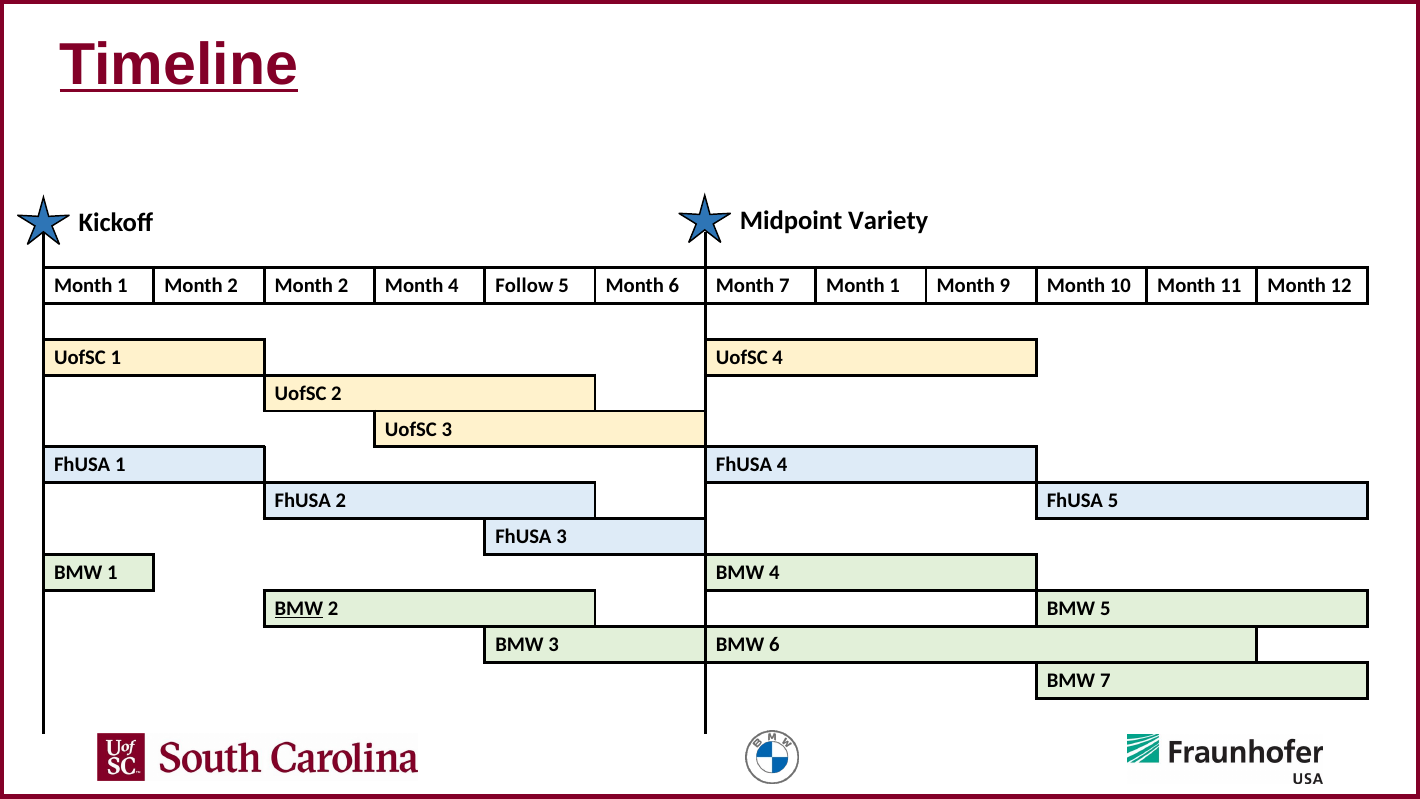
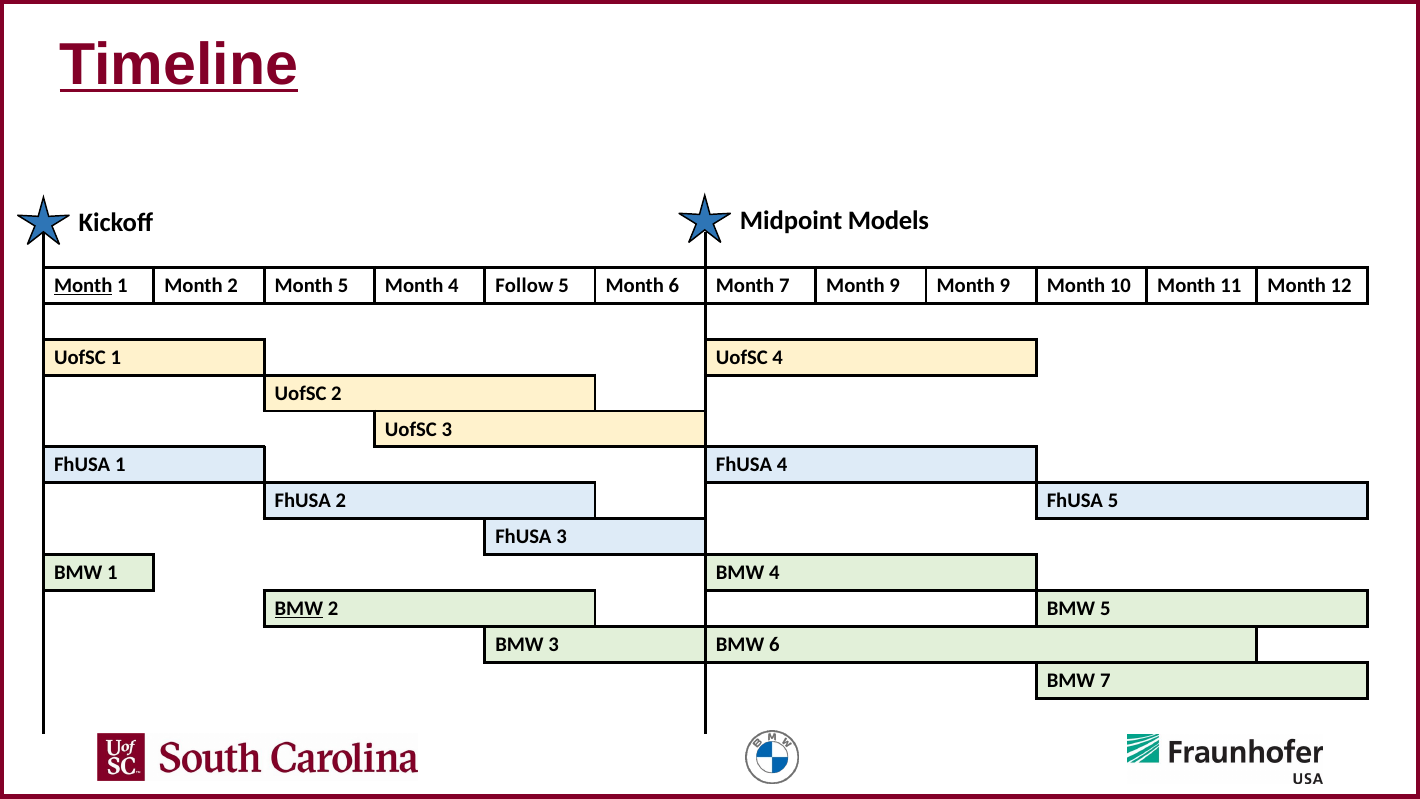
Variety: Variety -> Models
Month at (83, 286) underline: none -> present
2 Month 2: 2 -> 5
7 Month 1: 1 -> 9
